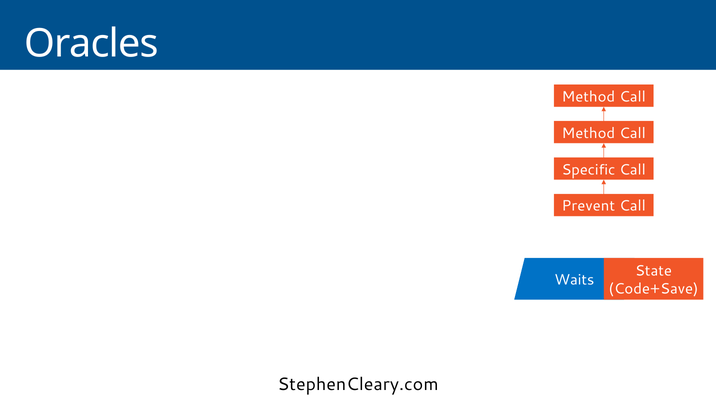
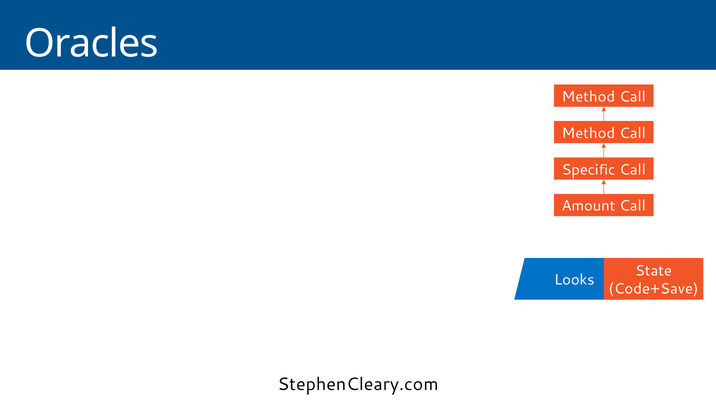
Prevent: Prevent -> Amount
Waits: Waits -> Looks
